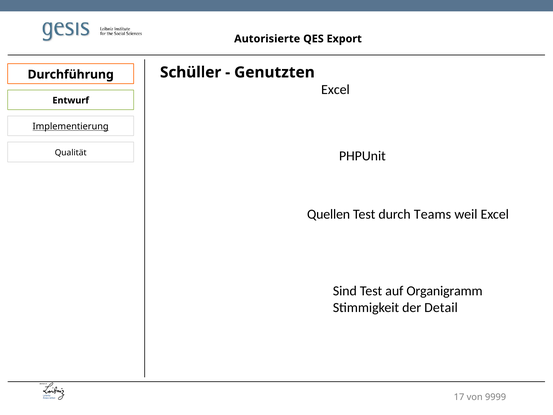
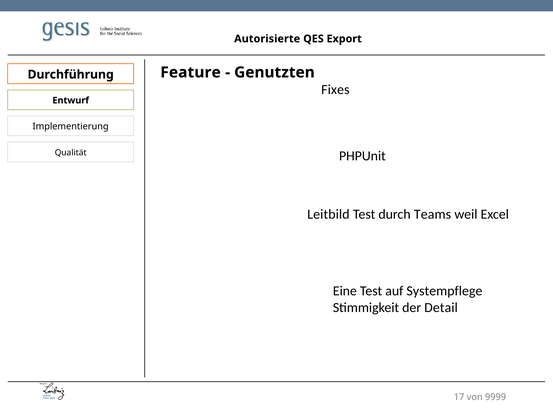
Schüller: Schüller -> Feature
Excel at (335, 90): Excel -> Fixes
Implementierung underline: present -> none
Quellen: Quellen -> Leitbild
Sind: Sind -> Eine
Organigramm: Organigramm -> Systempflege
